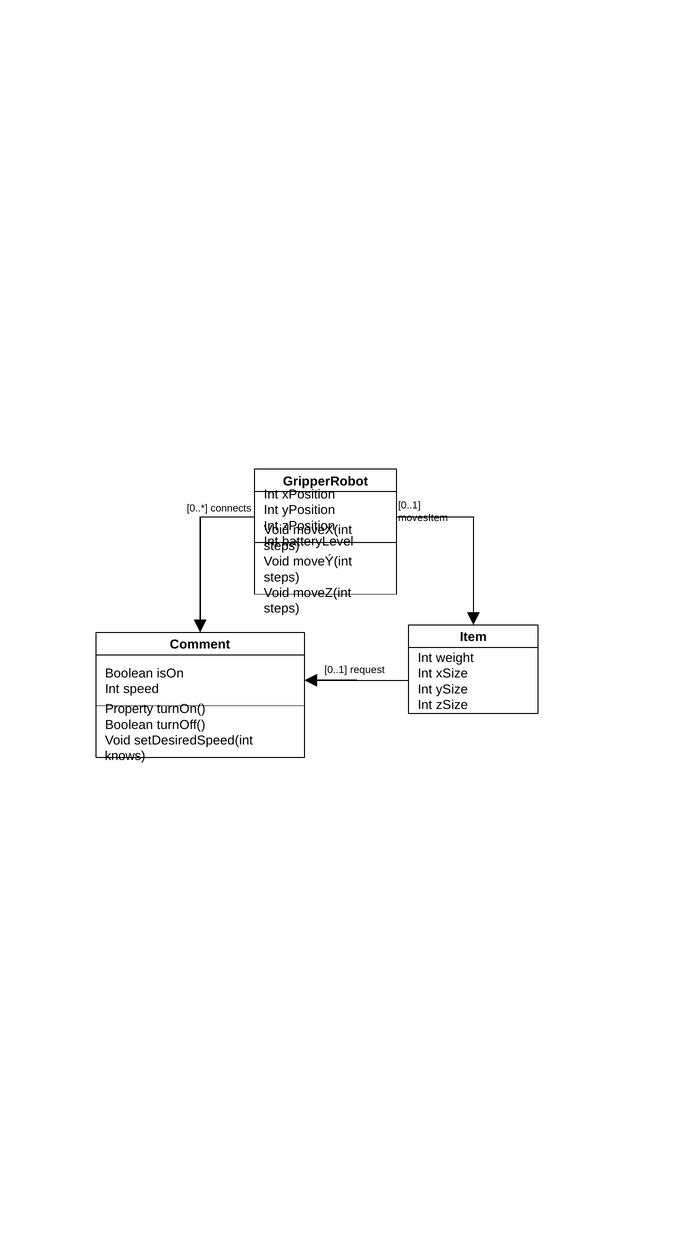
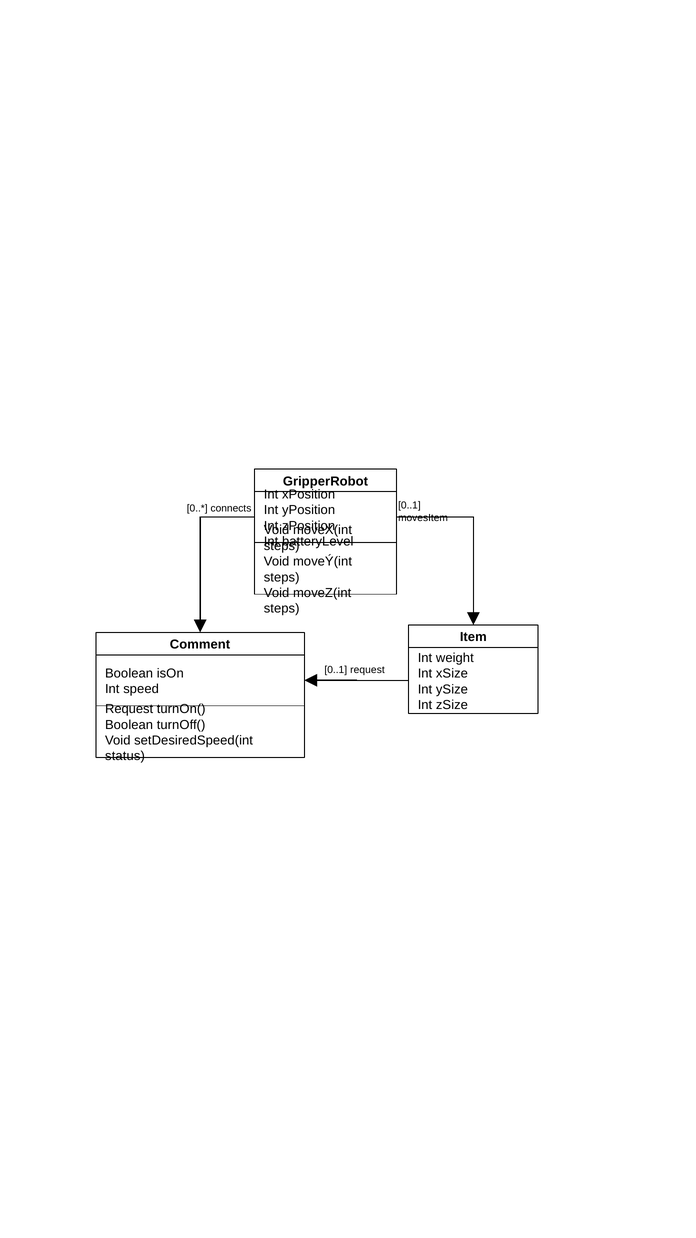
Property at (129, 709): Property -> Request
knows: knows -> status
